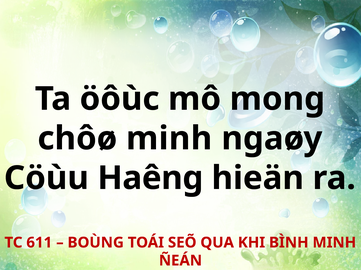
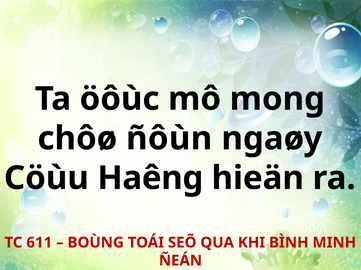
chôø minh: minh -> ñôùn
